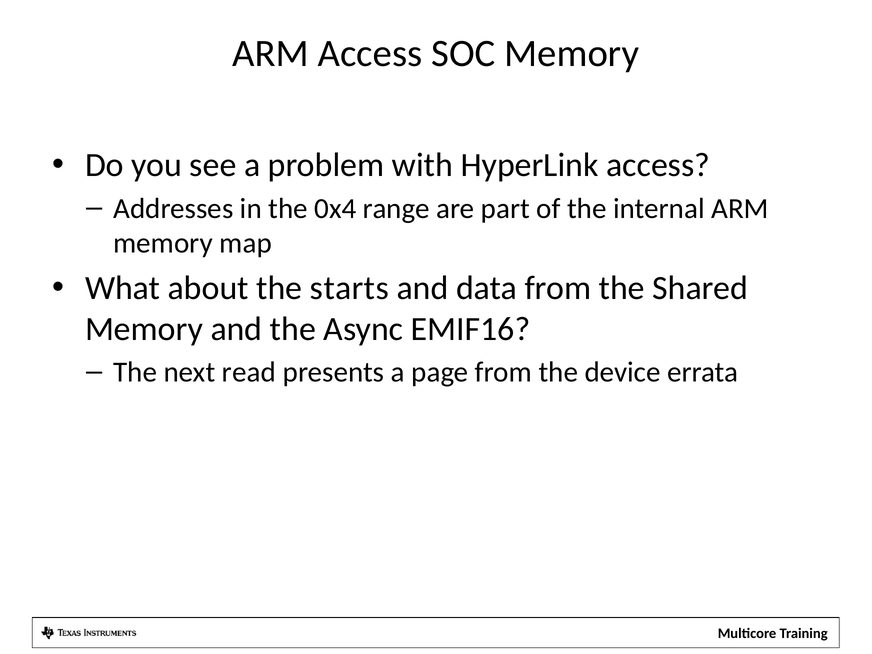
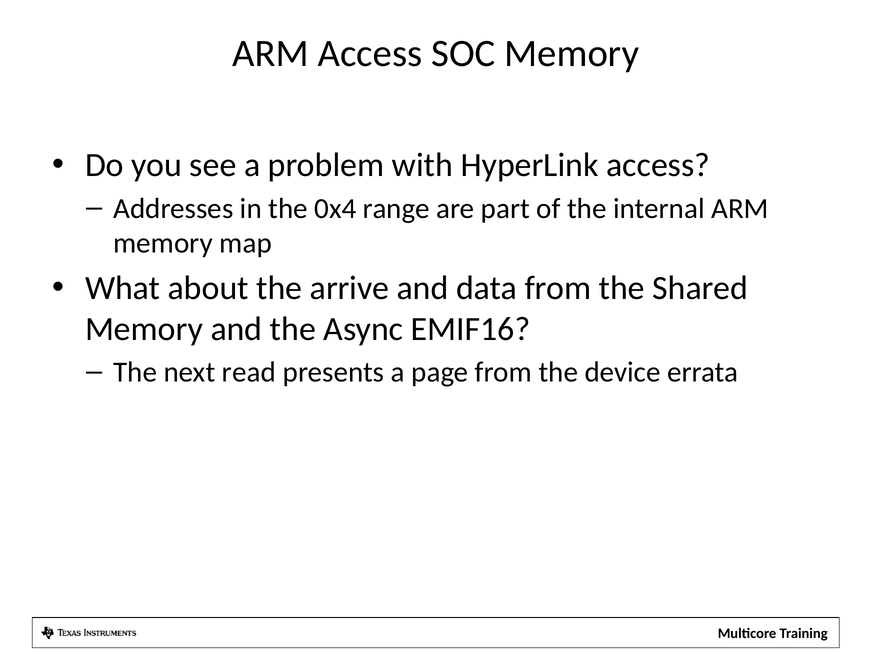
starts: starts -> arrive
